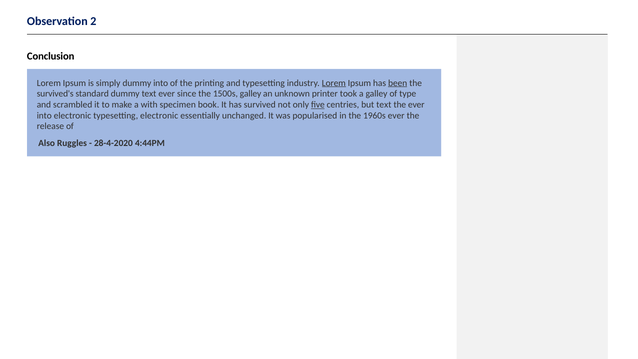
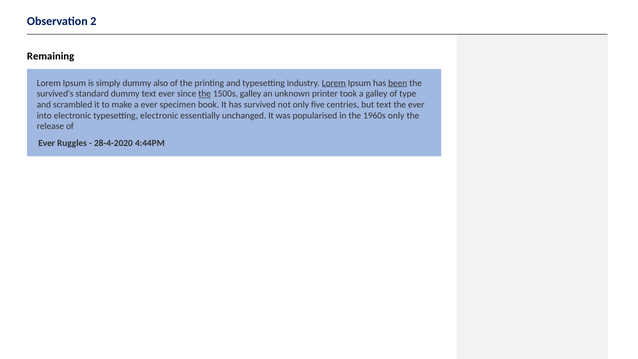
Conclusion: Conclusion -> Remaining
dummy into: into -> also
the at (205, 94) underline: none -> present
a with: with -> ever
ﬁve underline: present -> none
1960s ever: ever -> only
Also at (47, 143): Also -> Ever
